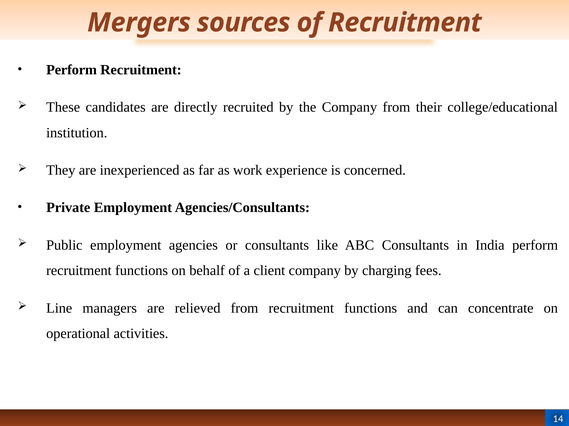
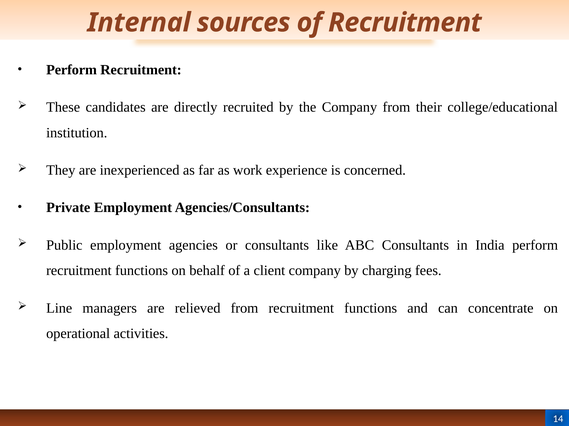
Mergers: Mergers -> Internal
